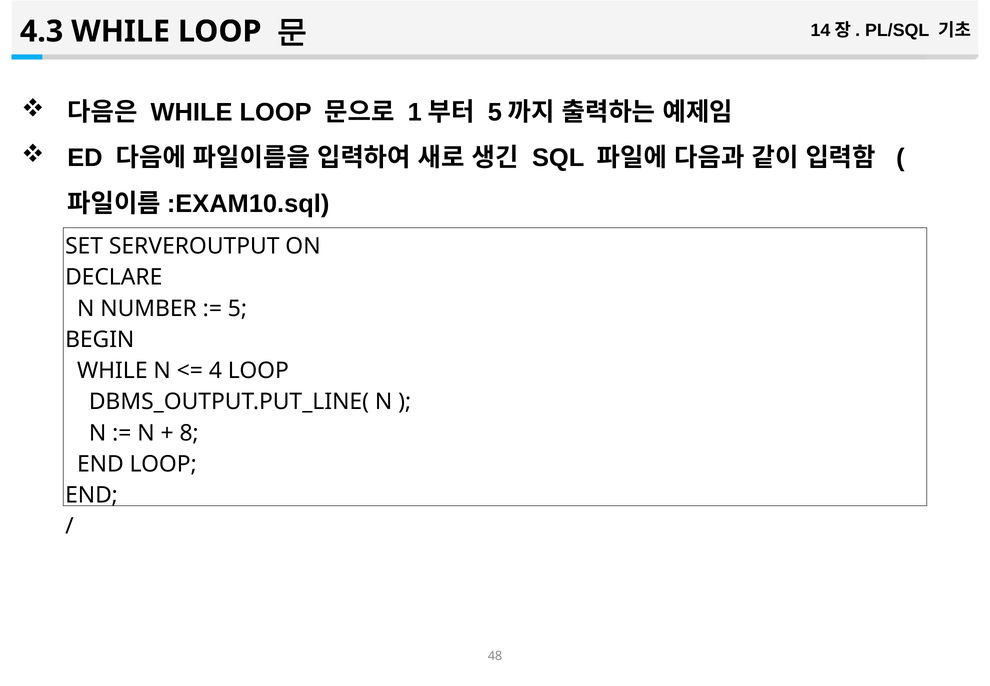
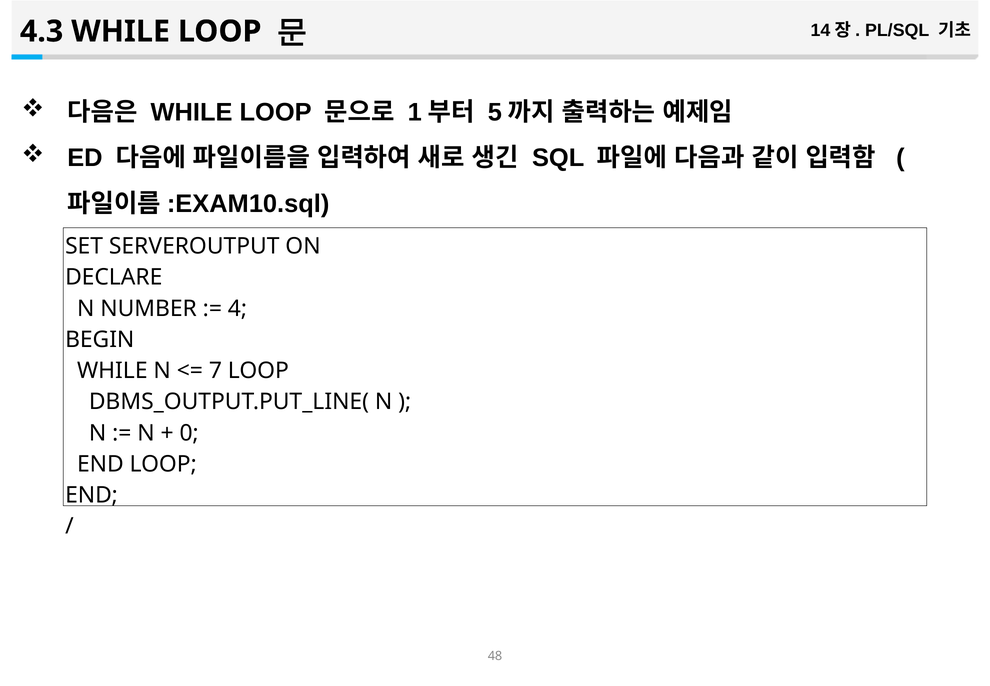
5: 5 -> 4
4: 4 -> 7
8: 8 -> 0
